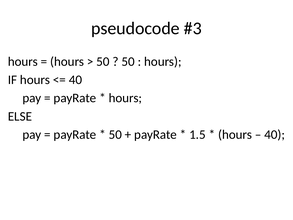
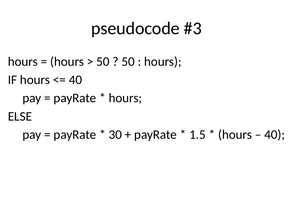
50 at (115, 134): 50 -> 30
